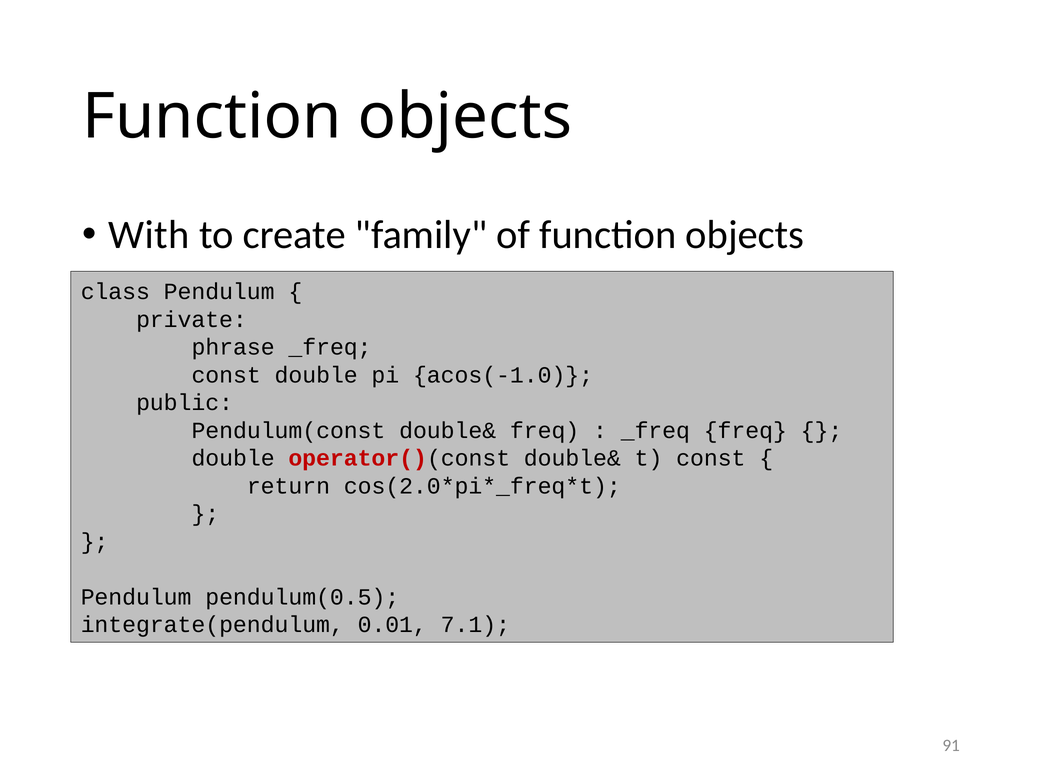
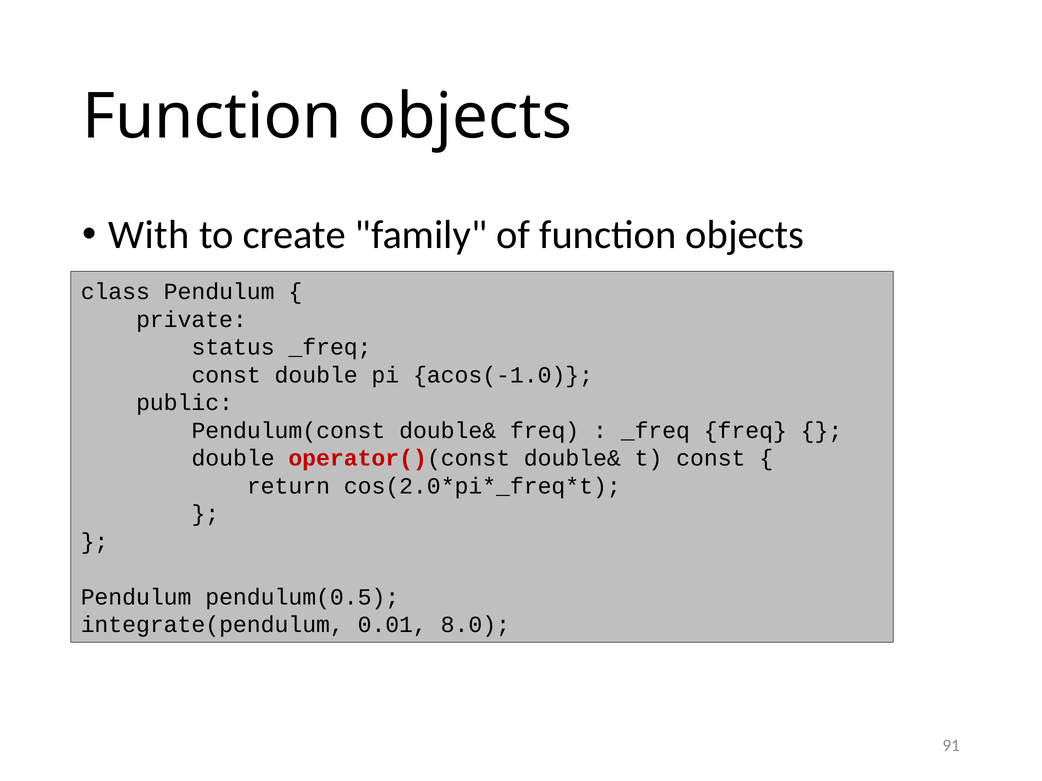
phrase: phrase -> status
7.1: 7.1 -> 8.0
